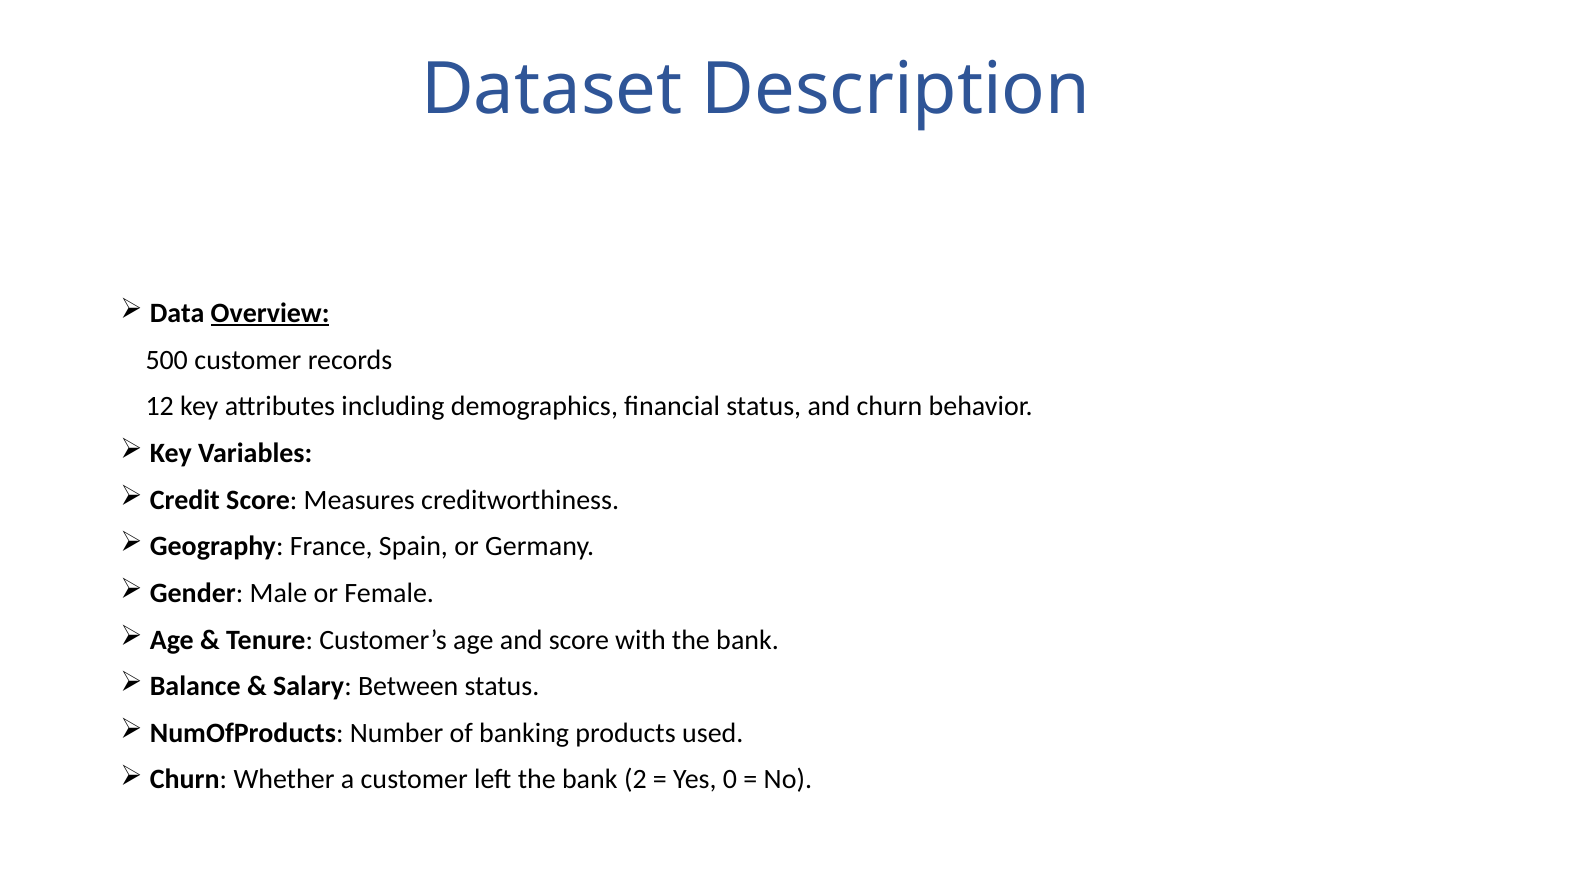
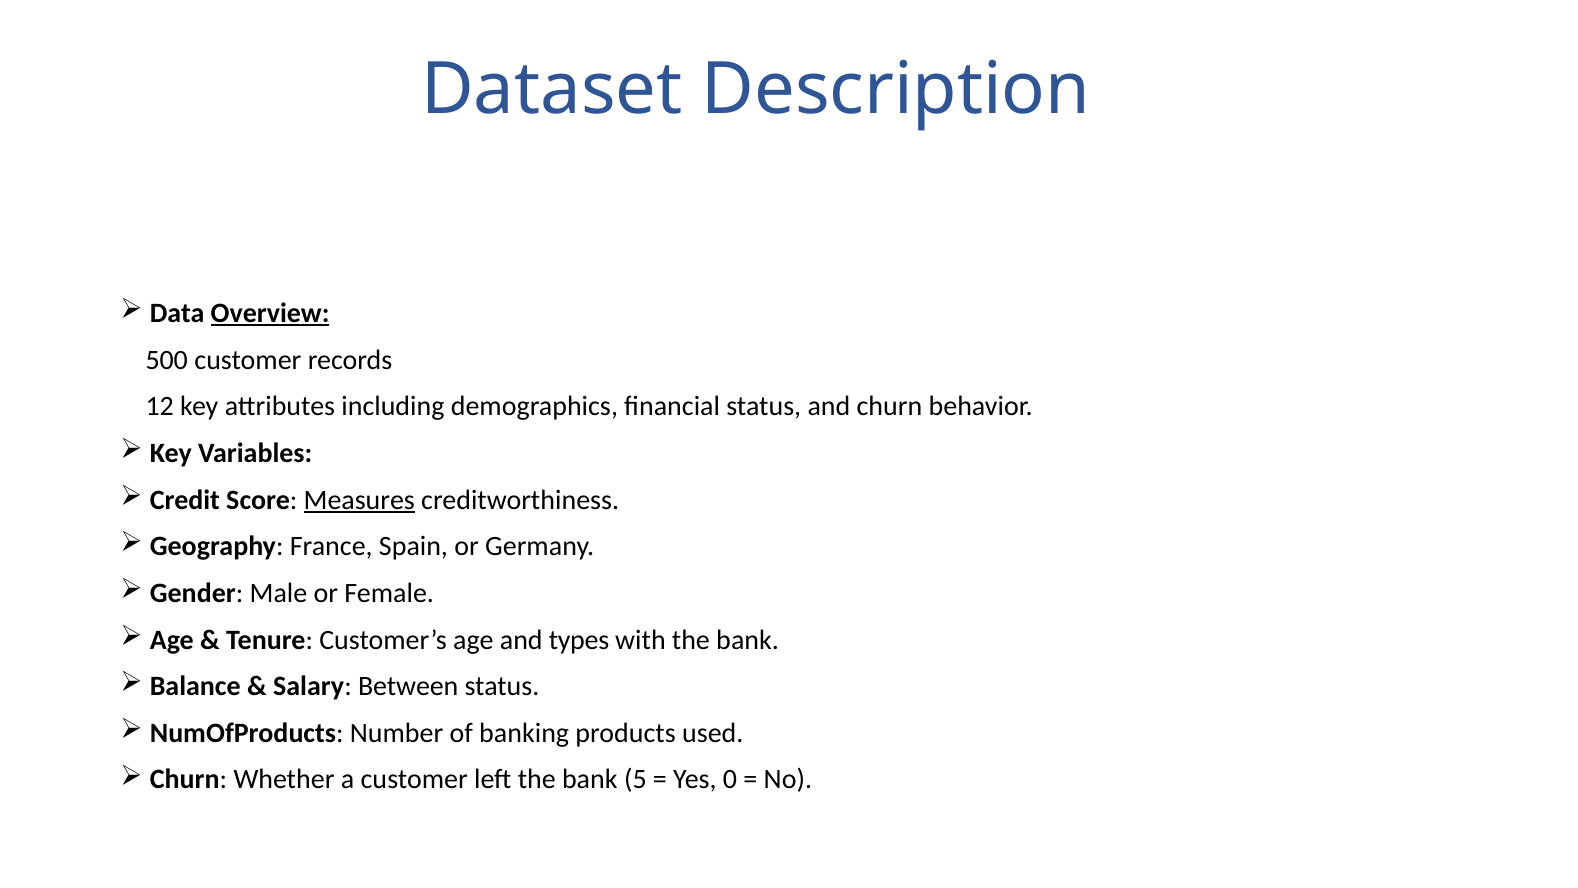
Measures underline: none -> present
and score: score -> types
2: 2 -> 5
